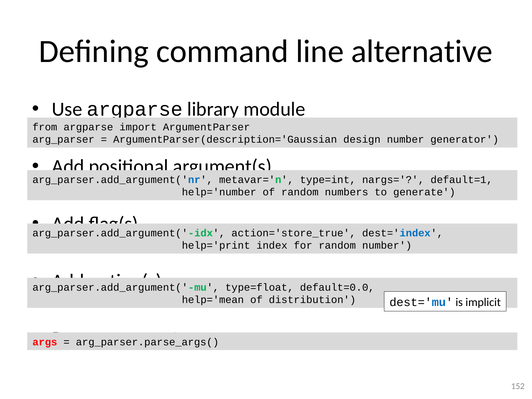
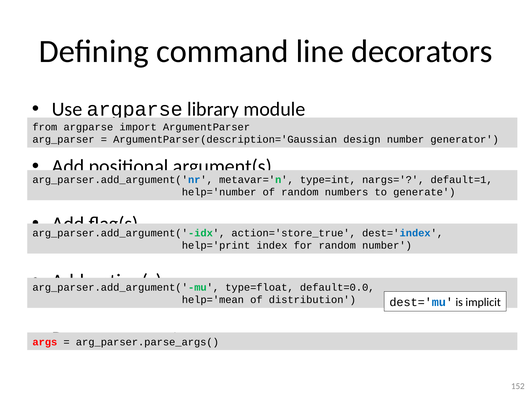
alternative: alternative -> decorators
